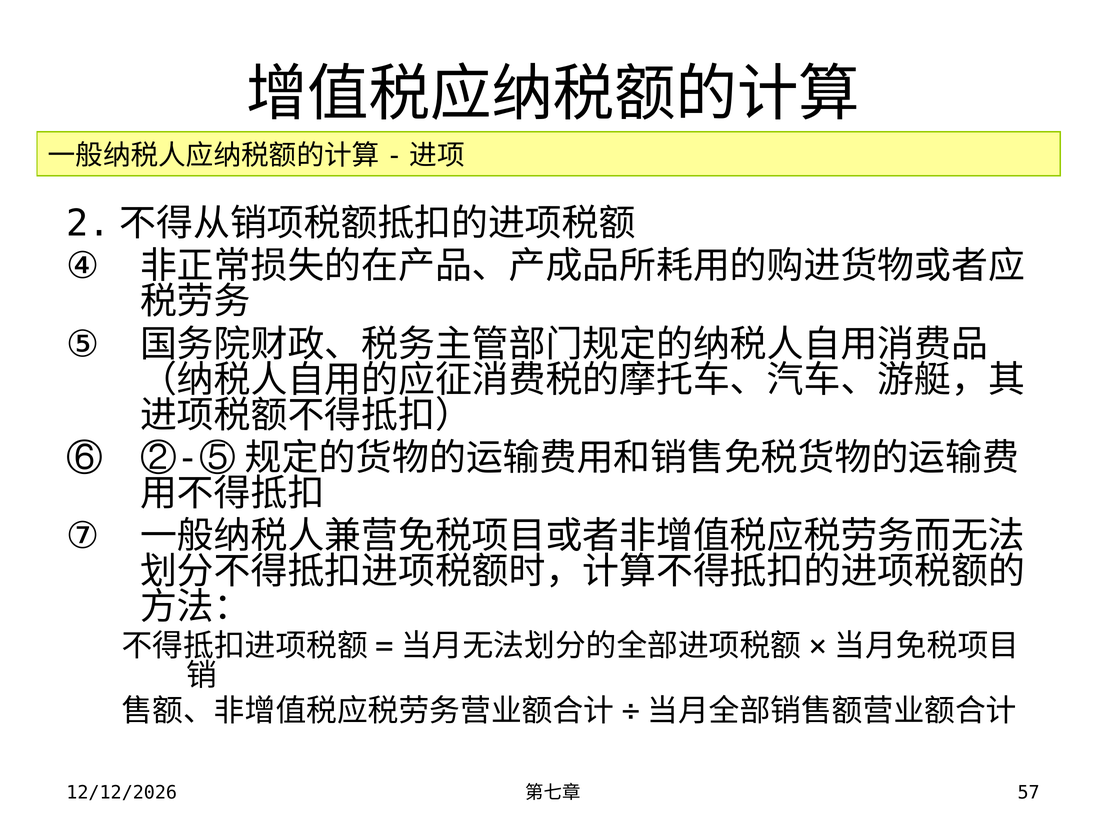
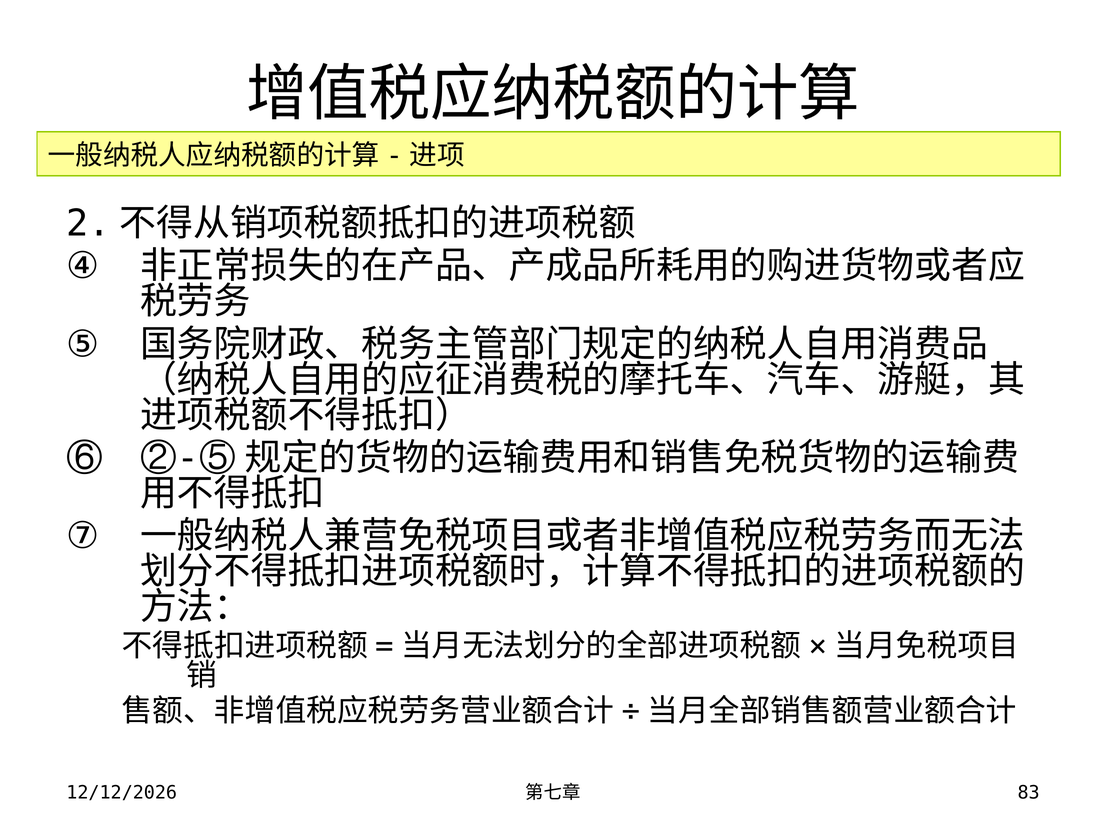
57: 57 -> 83
